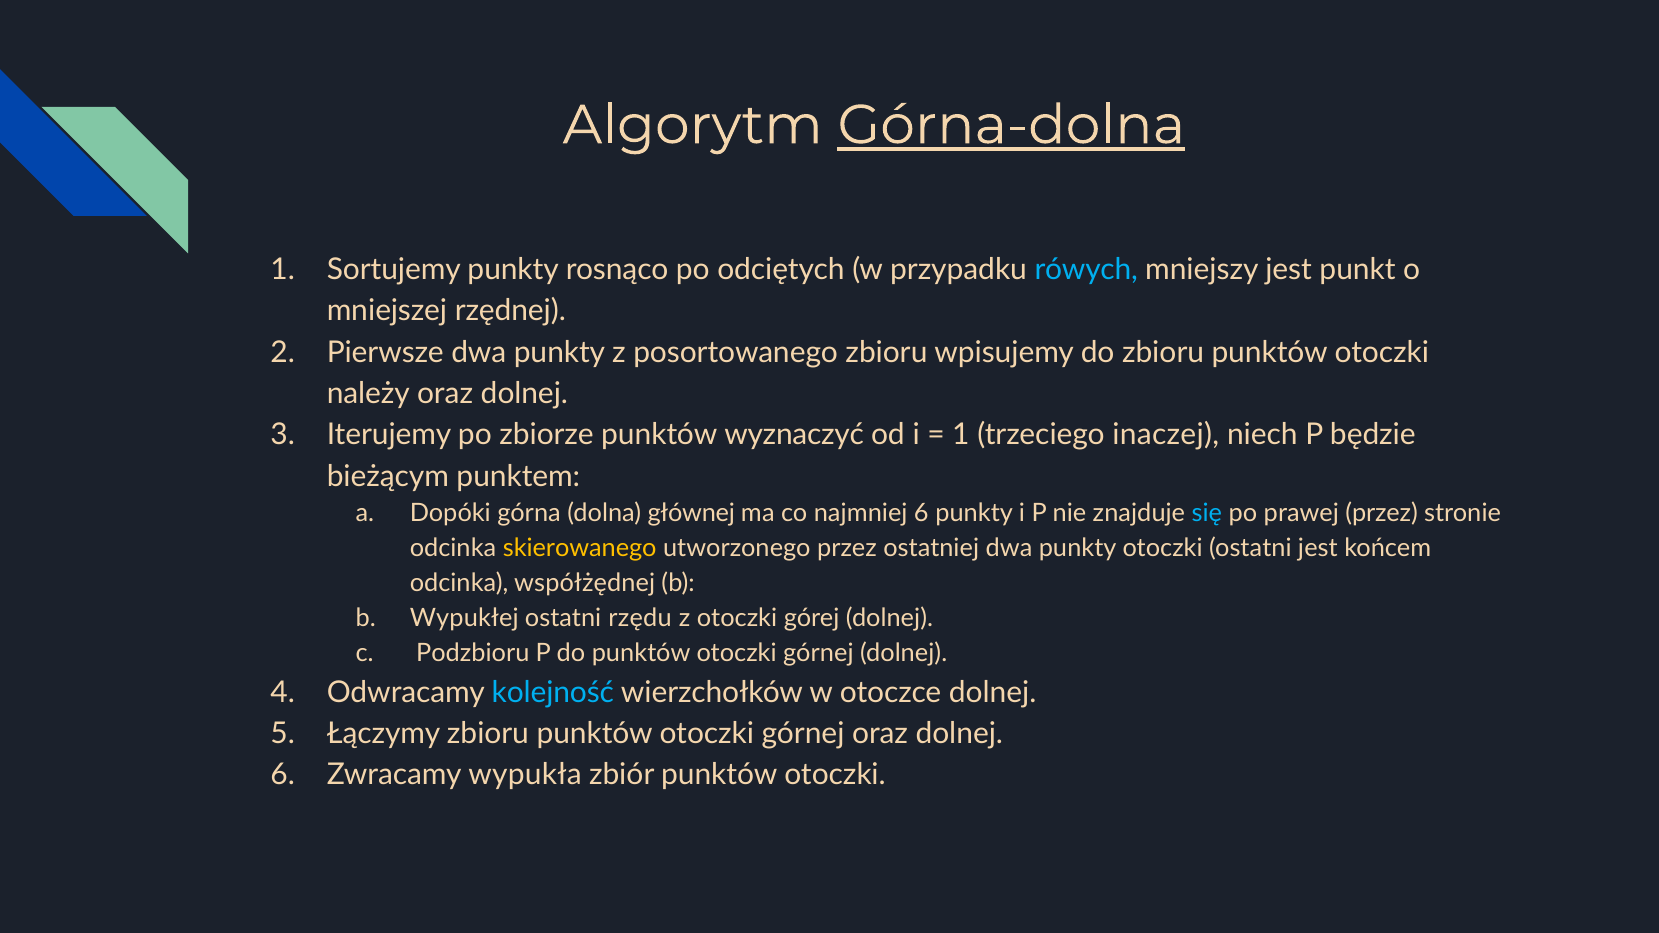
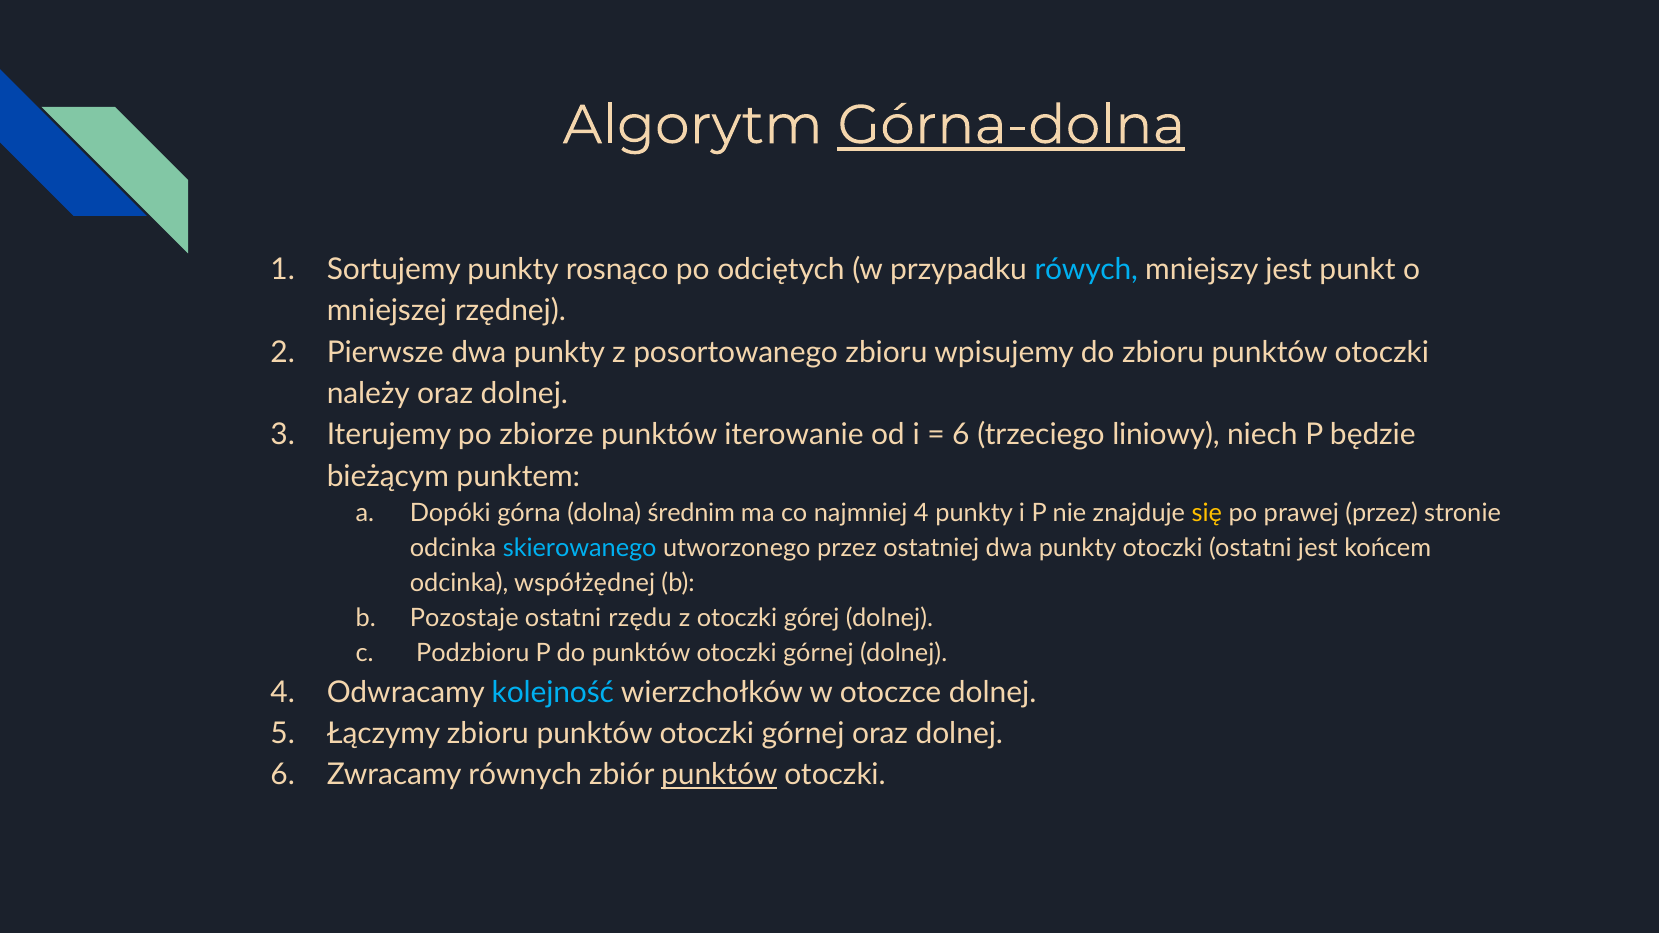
wyznaczyć: wyznaczyć -> iterowanie
1 at (961, 435): 1 -> 6
inaczej: inaczej -> liniowy
głównej: głównej -> średnim
najmniej 6: 6 -> 4
się colour: light blue -> yellow
skierowanego colour: yellow -> light blue
Wypukłej: Wypukłej -> Pozostaje
wypukła: wypukła -> równych
punktów at (719, 775) underline: none -> present
